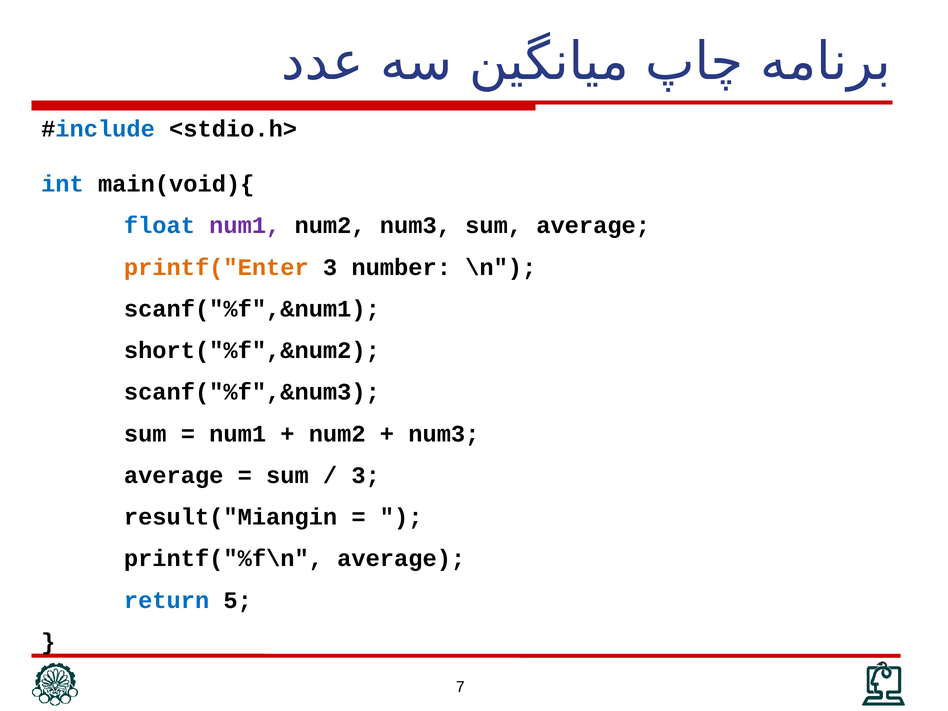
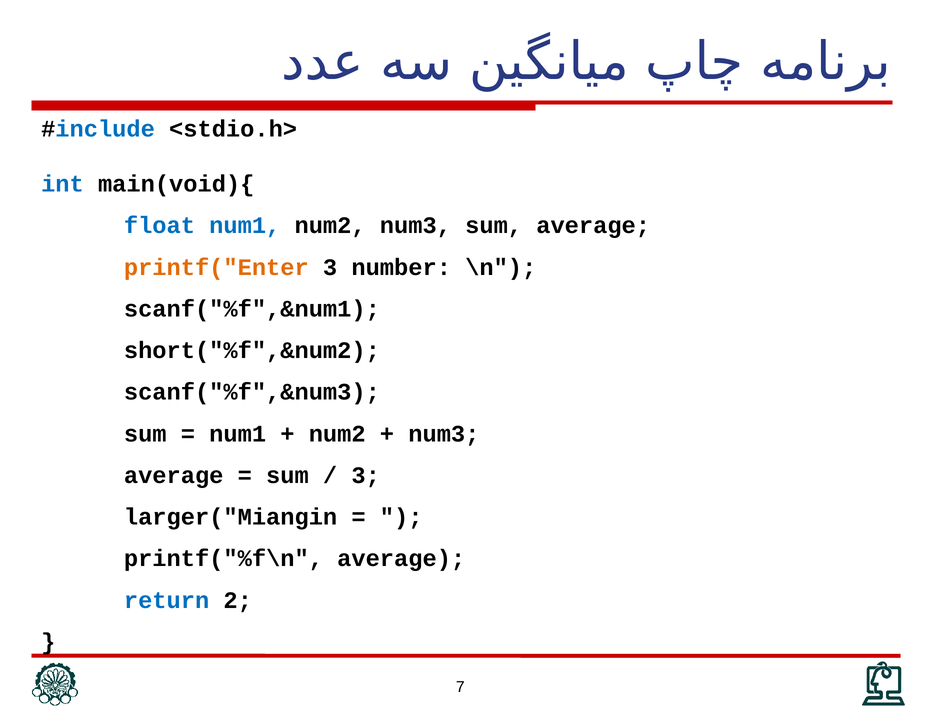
num1 at (245, 226) colour: purple -> blue
result("Miangin: result("Miangin -> larger("Miangin
5: 5 -> 2
